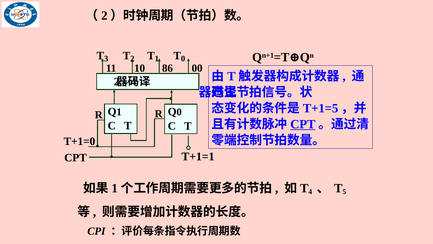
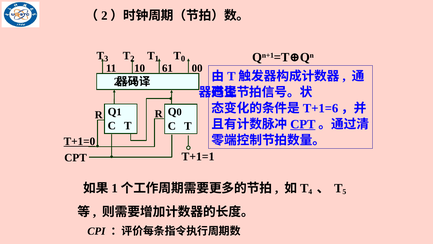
86: 86 -> 61
T+1=5: T+1=5 -> T+1=6
T+1=0 underline: none -> present
